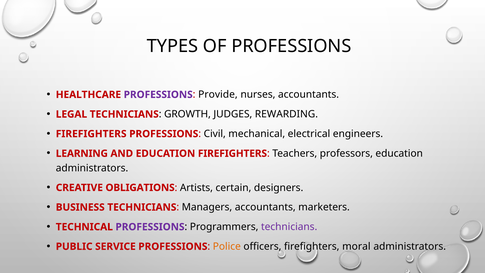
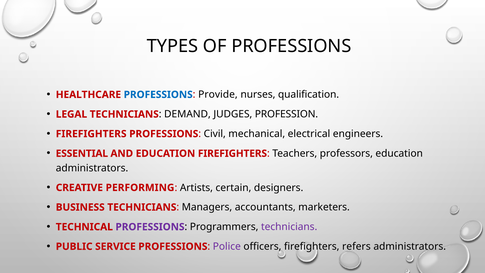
PROFESSIONS at (158, 95) colour: purple -> blue
nurses accountants: accountants -> qualification
GROWTH: GROWTH -> DEMAND
REWARDING: REWARDING -> PROFESSION
LEARNING: LEARNING -> ESSENTIAL
OBLIGATIONS: OBLIGATIONS -> PERFORMING
Police colour: orange -> purple
moral: moral -> refers
